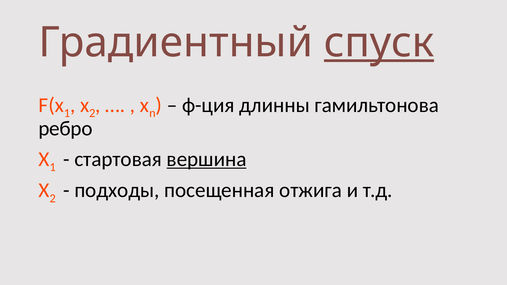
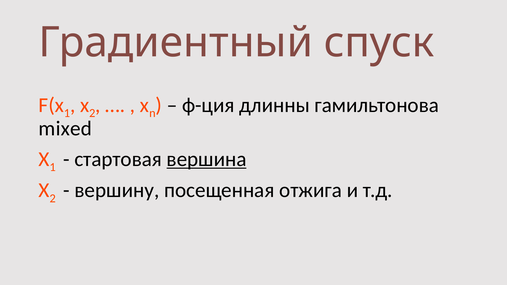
спуск underline: present -> none
ребро: ребро -> mixed
подходы: подходы -> вершину
